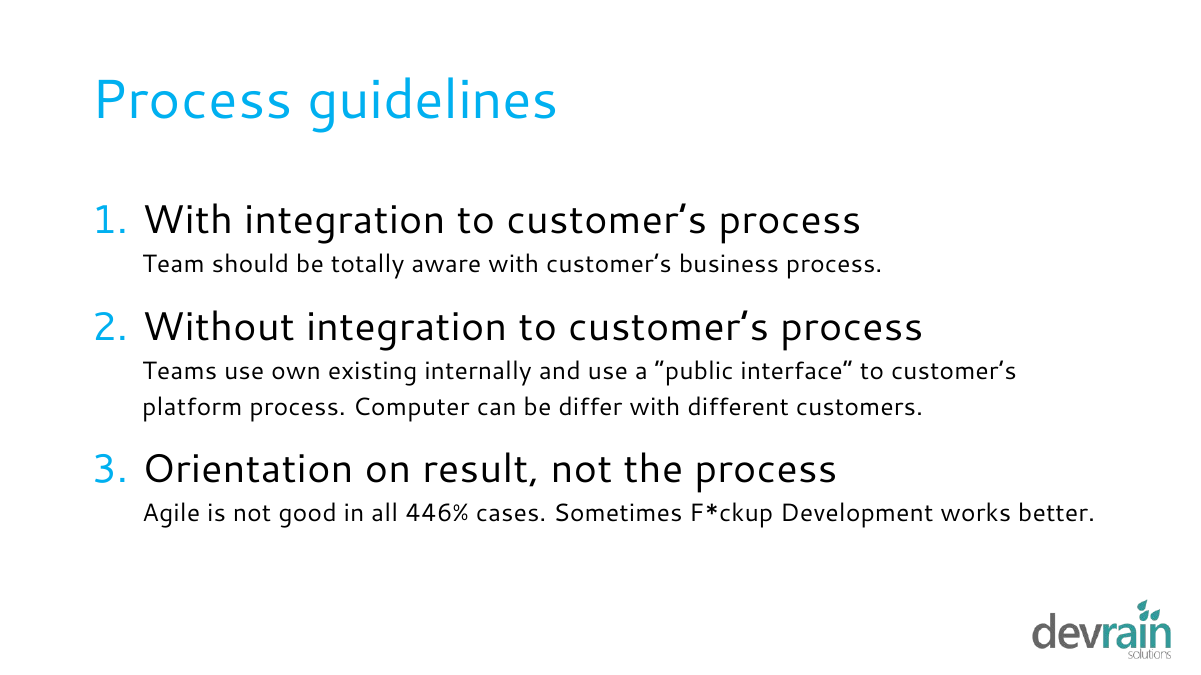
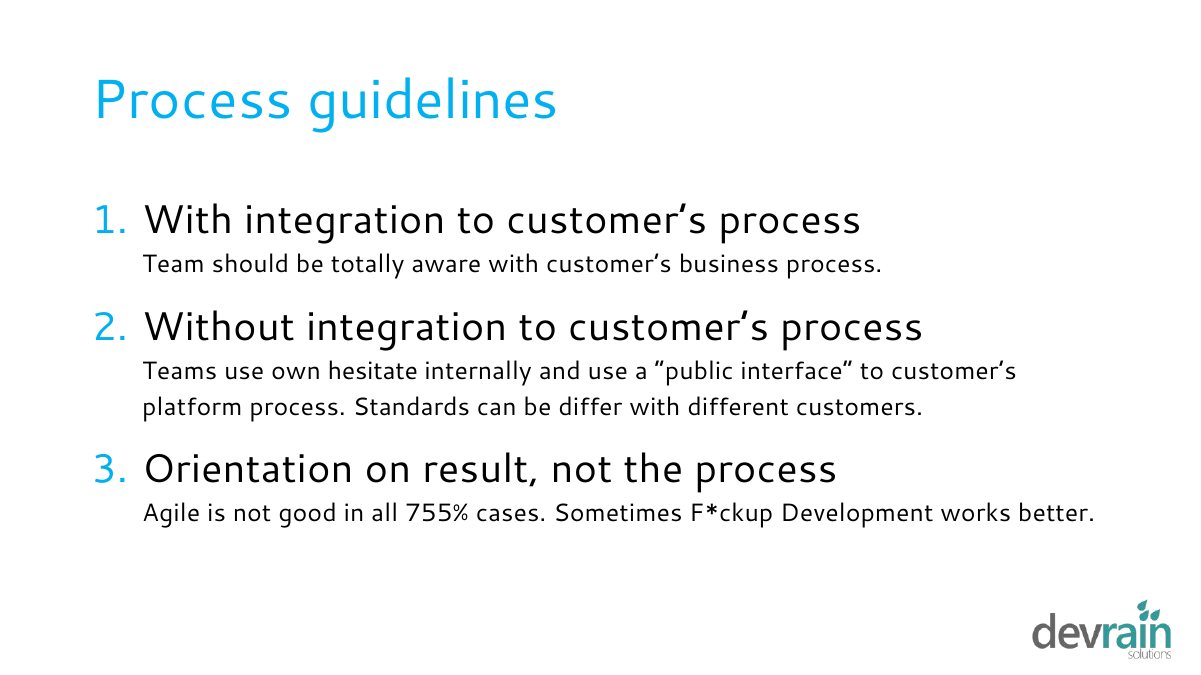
existing: existing -> hesitate
Computer: Computer -> Standards
446%: 446% -> 755%
